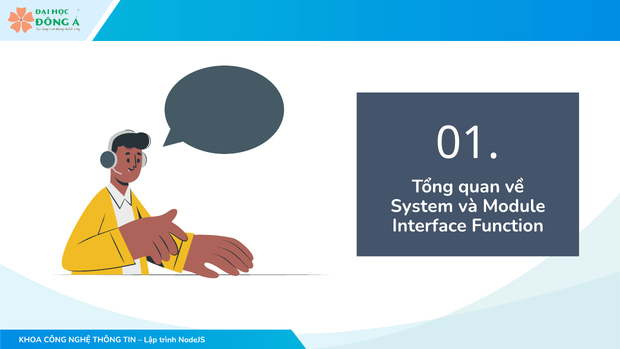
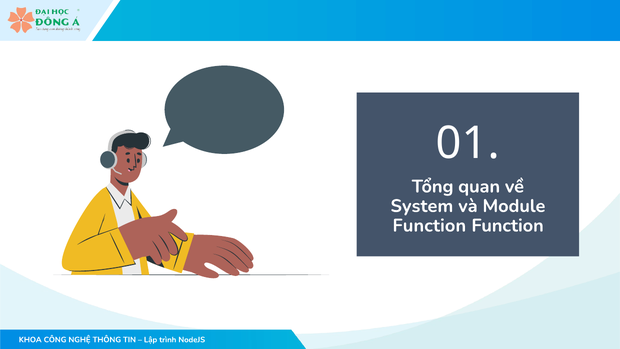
Interface at (429, 225): Interface -> Function
